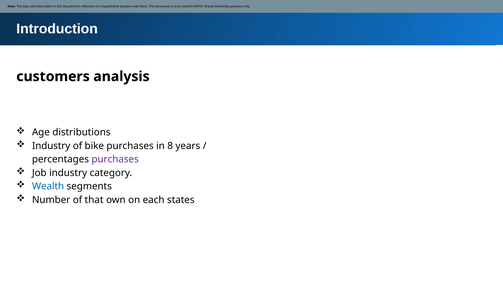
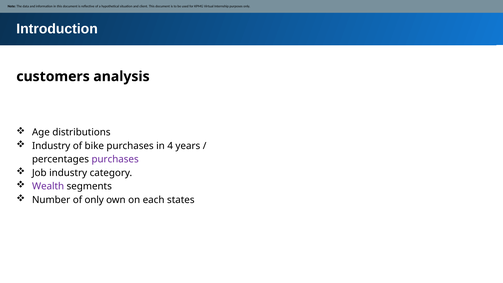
8: 8 -> 4
Wealth colour: blue -> purple
of that: that -> only
